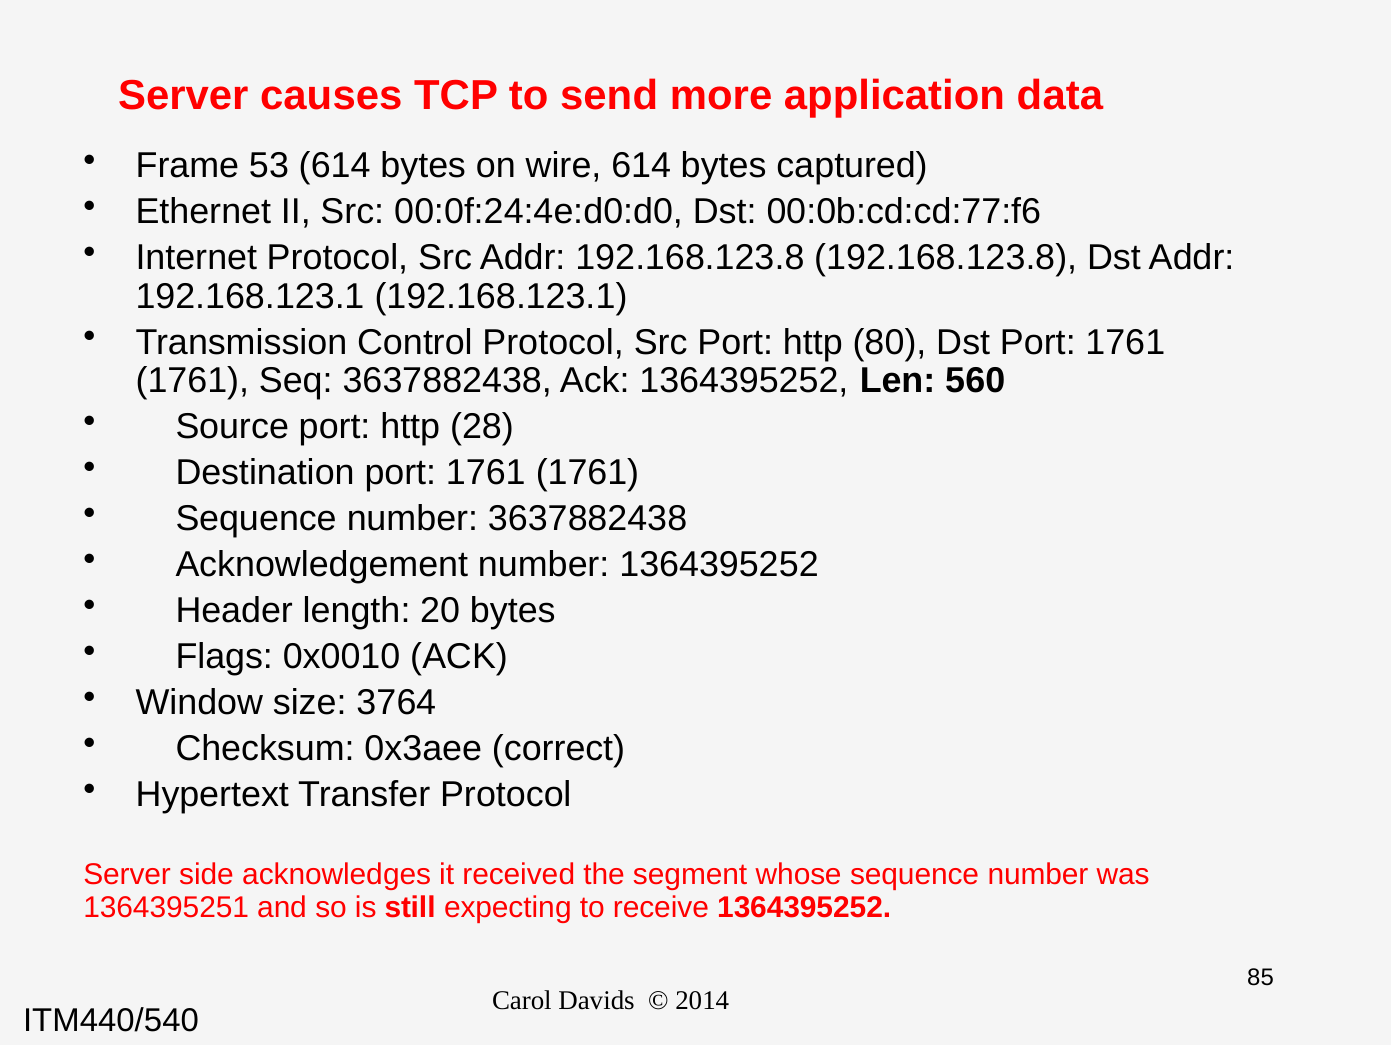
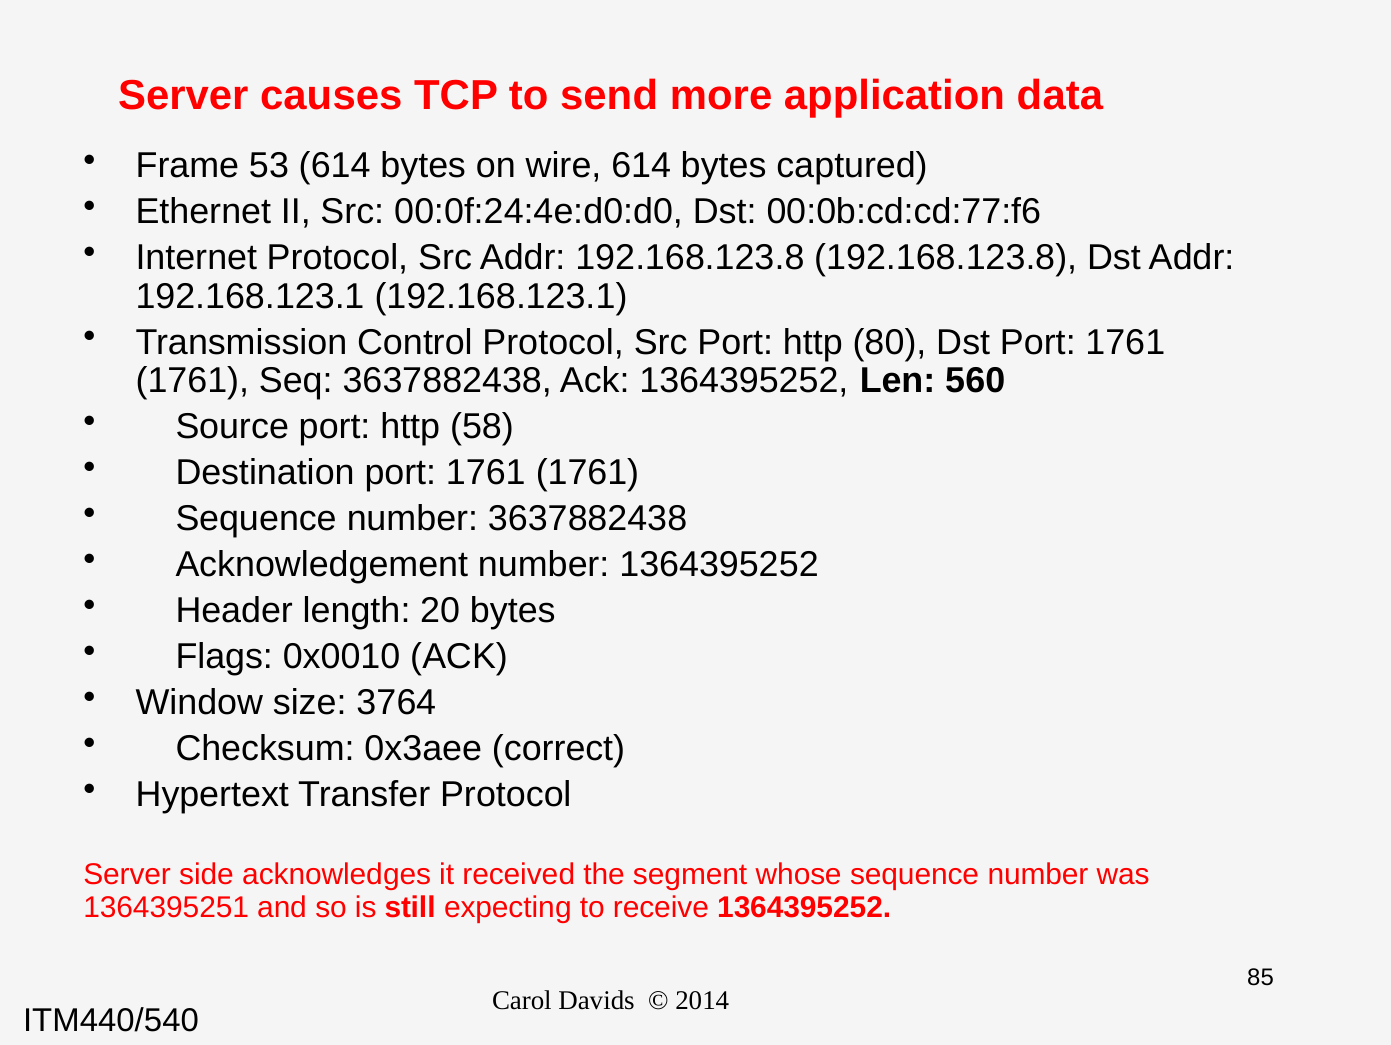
28: 28 -> 58
